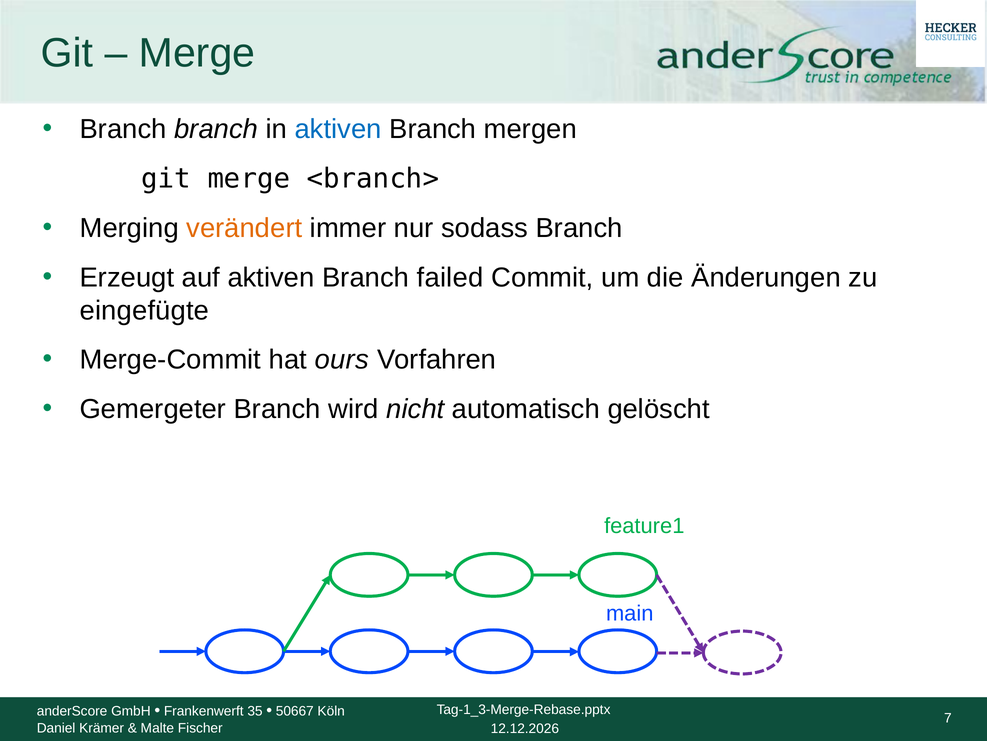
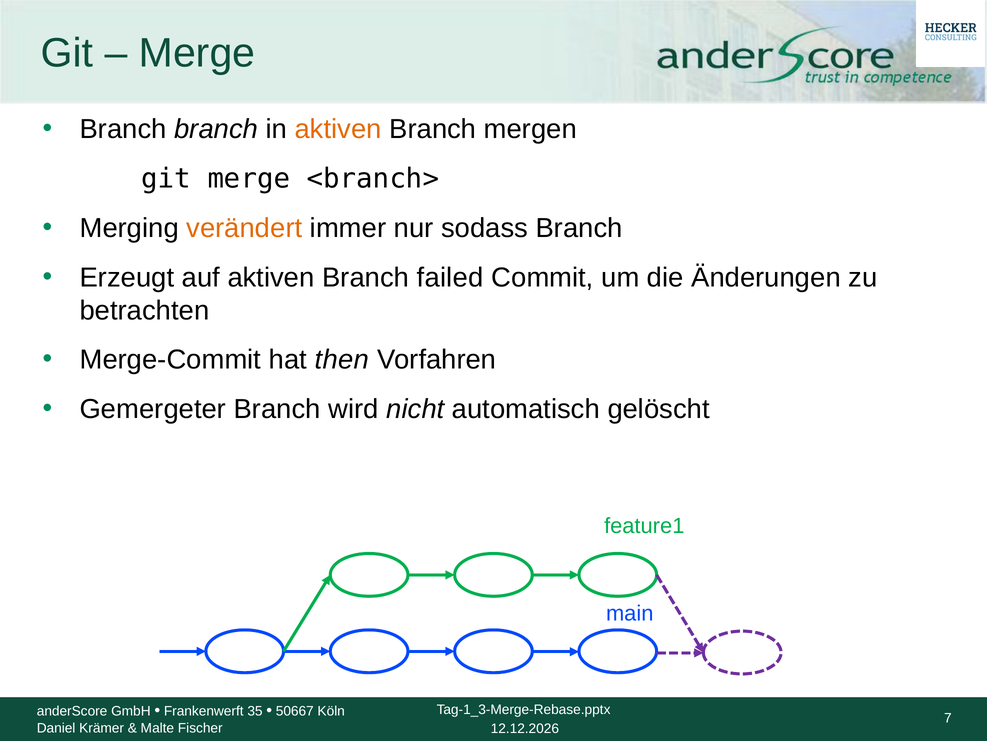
aktiven at (338, 129) colour: blue -> orange
eingefügte: eingefügte -> betrachten
ours: ours -> then
